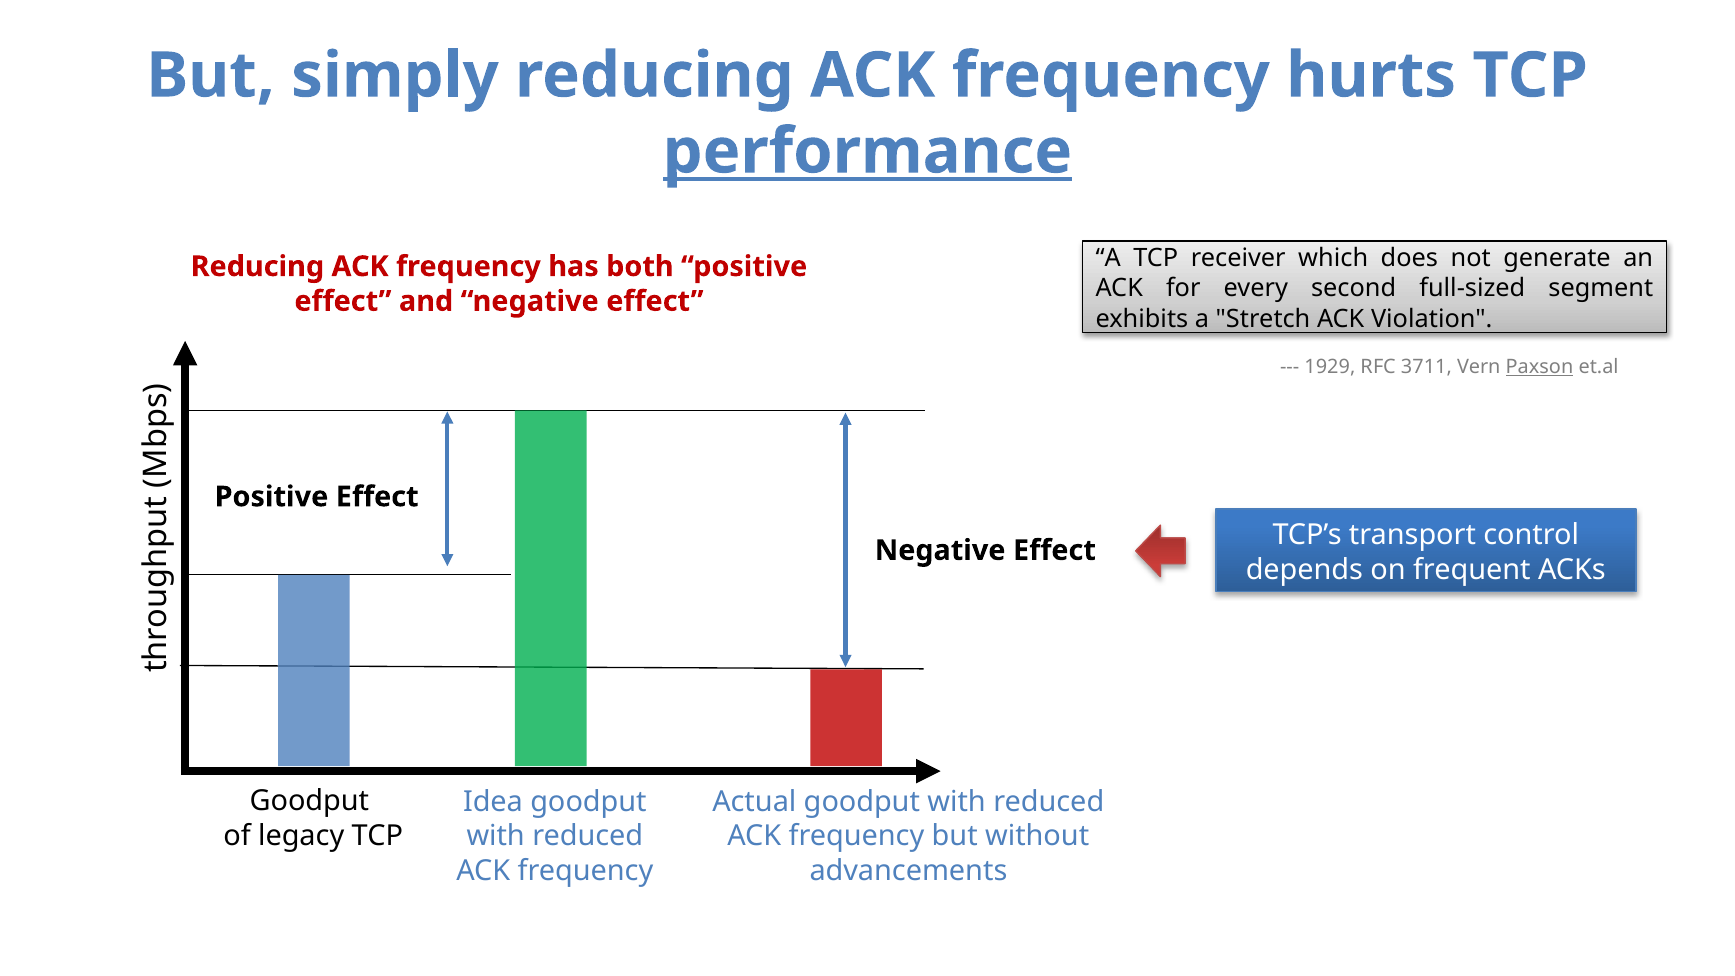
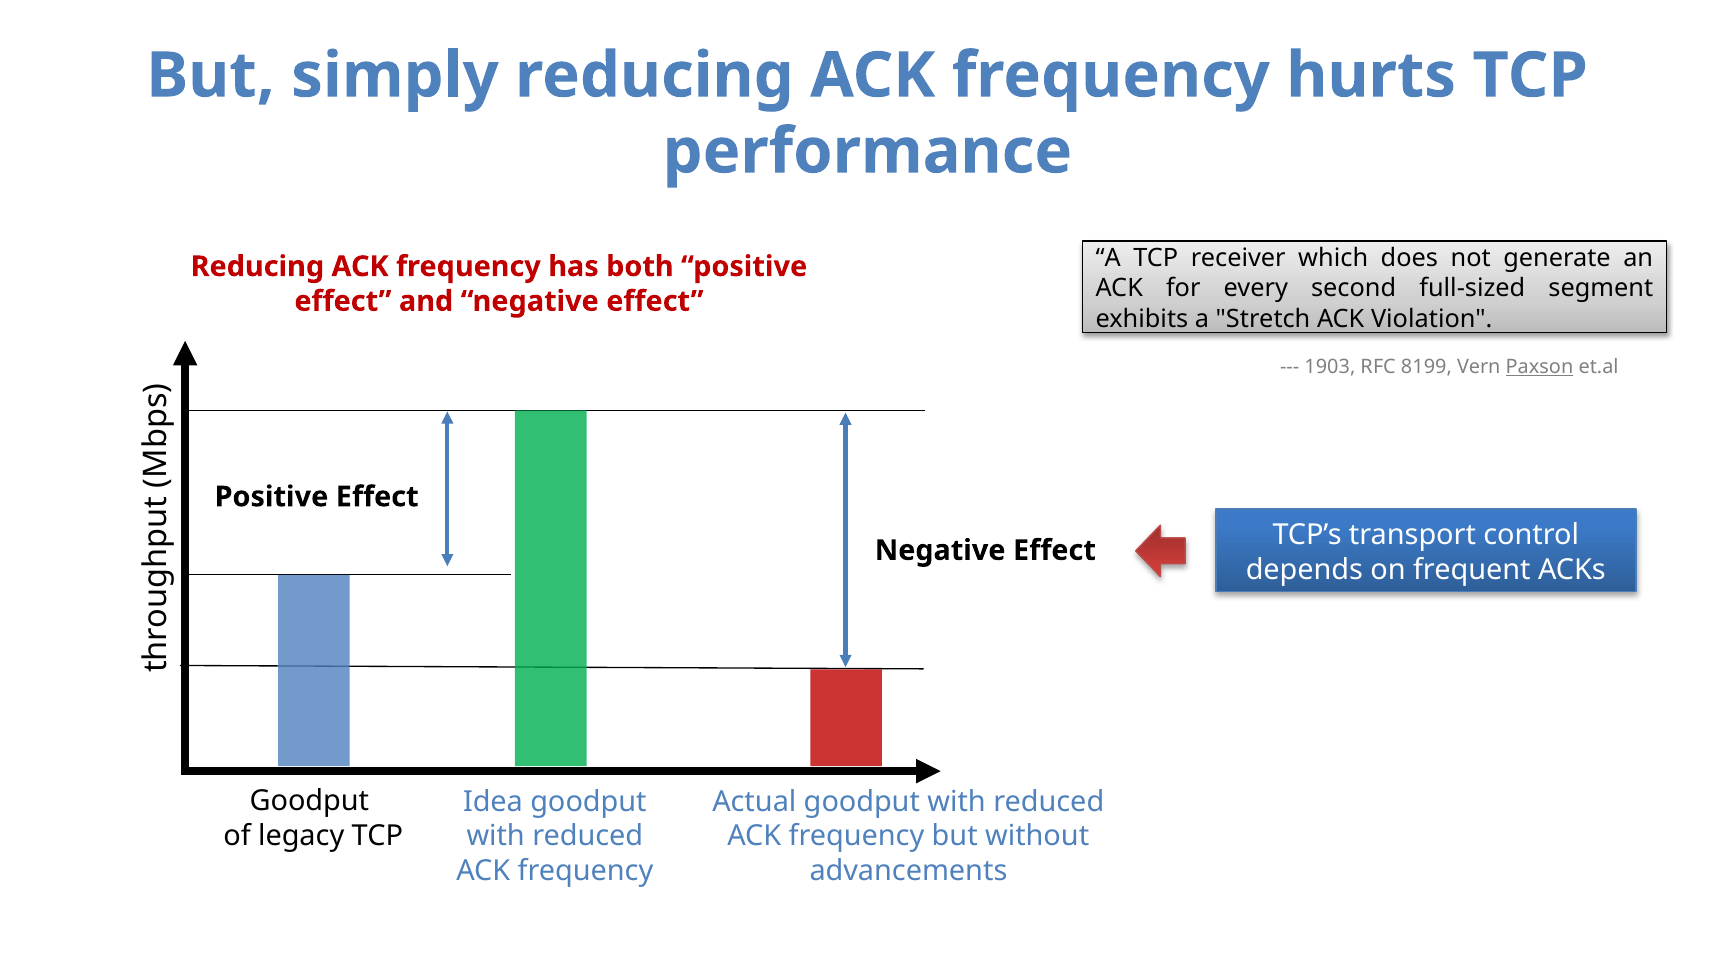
performance underline: present -> none
1929: 1929 -> 1903
3711: 3711 -> 8199
